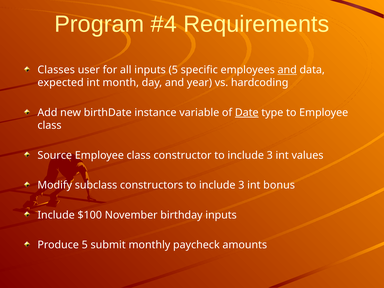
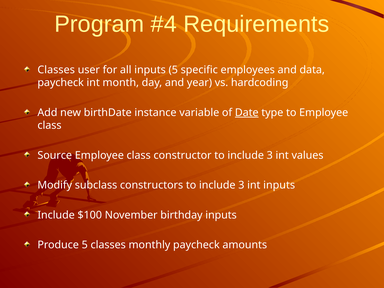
and at (287, 70) underline: present -> none
expected at (61, 83): expected -> paycheck
int bonus: bonus -> inputs
5 submit: submit -> classes
